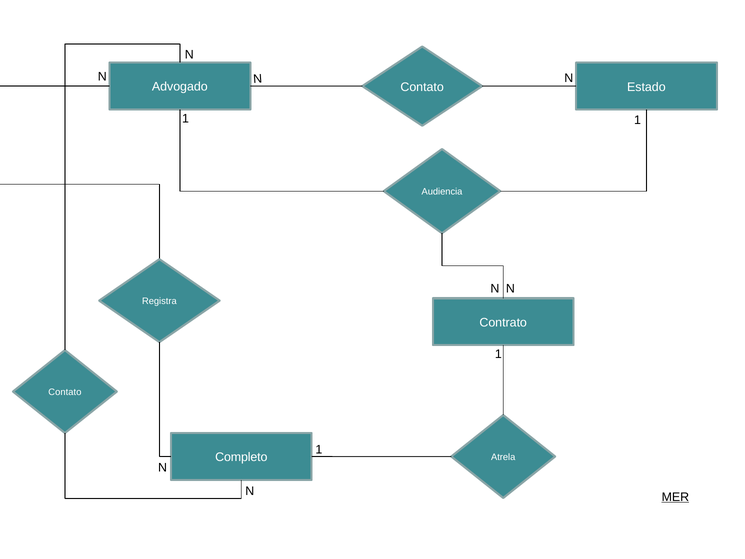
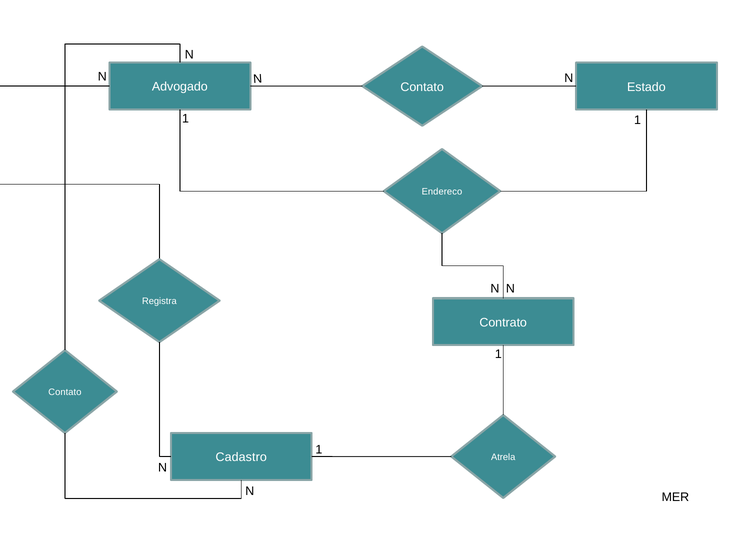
Audiencia: Audiencia -> Endereco
Completo: Completo -> Cadastro
MER underline: present -> none
